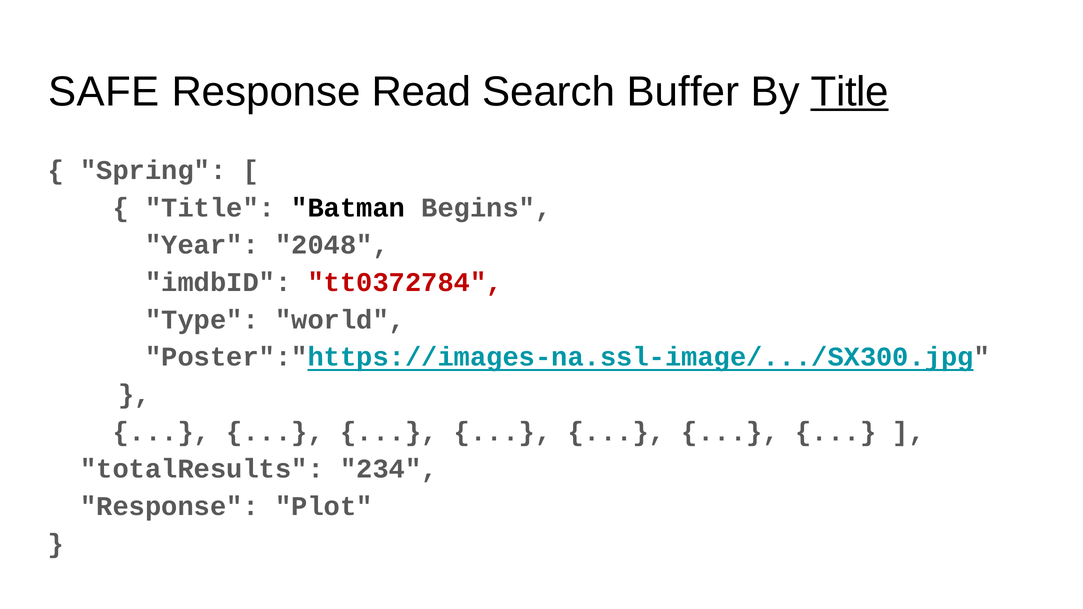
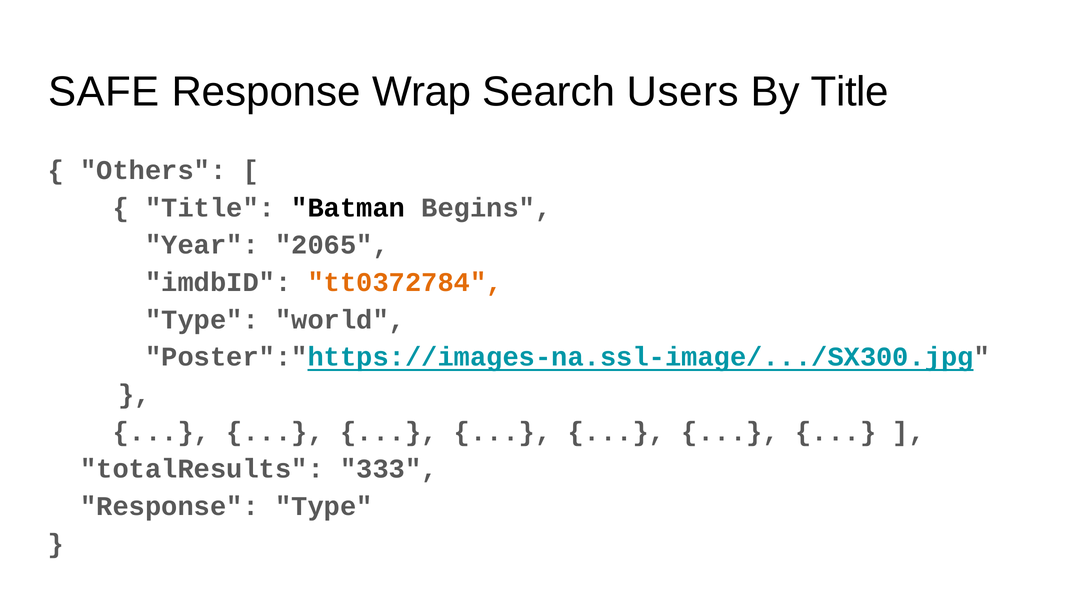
Read: Read -> Wrap
Buffer: Buffer -> Users
Title at (850, 92) underline: present -> none
Spring: Spring -> Others
2048: 2048 -> 2065
tt0372784 colour: red -> orange
234: 234 -> 333
Response Plot: Plot -> Type
